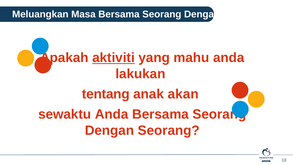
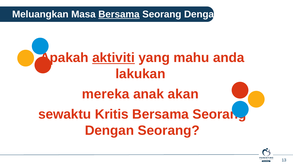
Bersama at (119, 14) underline: none -> present
tentang: tentang -> mereka
sewaktu Anda: Anda -> Kritis
